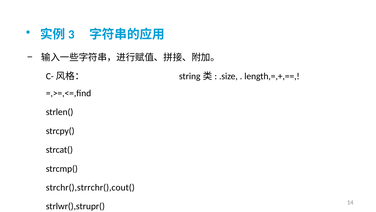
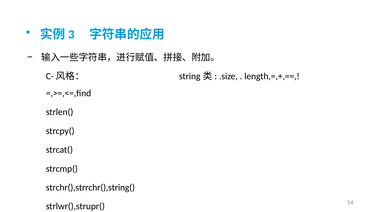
strchr(),strrchr(),cout(: strchr(),strrchr(),cout( -> strchr(),strrchr(),string(
